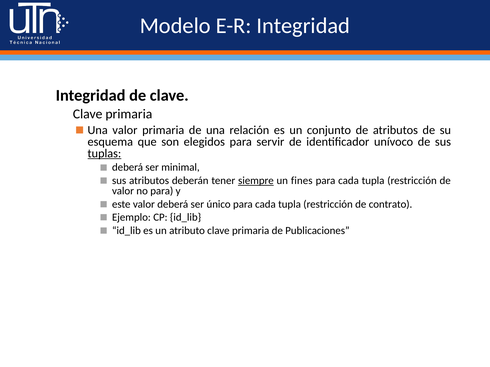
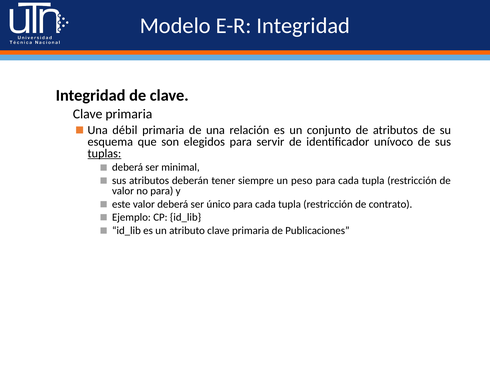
Una valor: valor -> débil
siempre underline: present -> none
fines: fines -> peso
